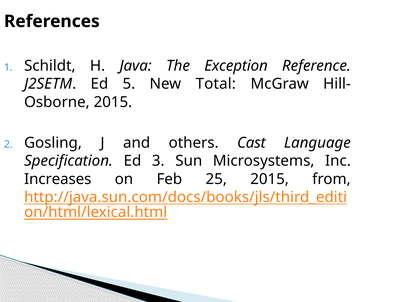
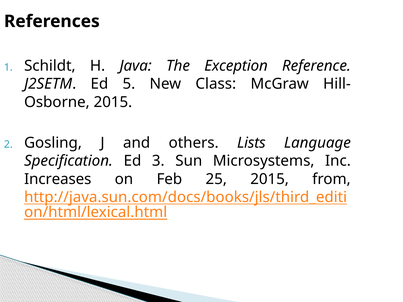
Total: Total -> Class
Cast: Cast -> Lists
